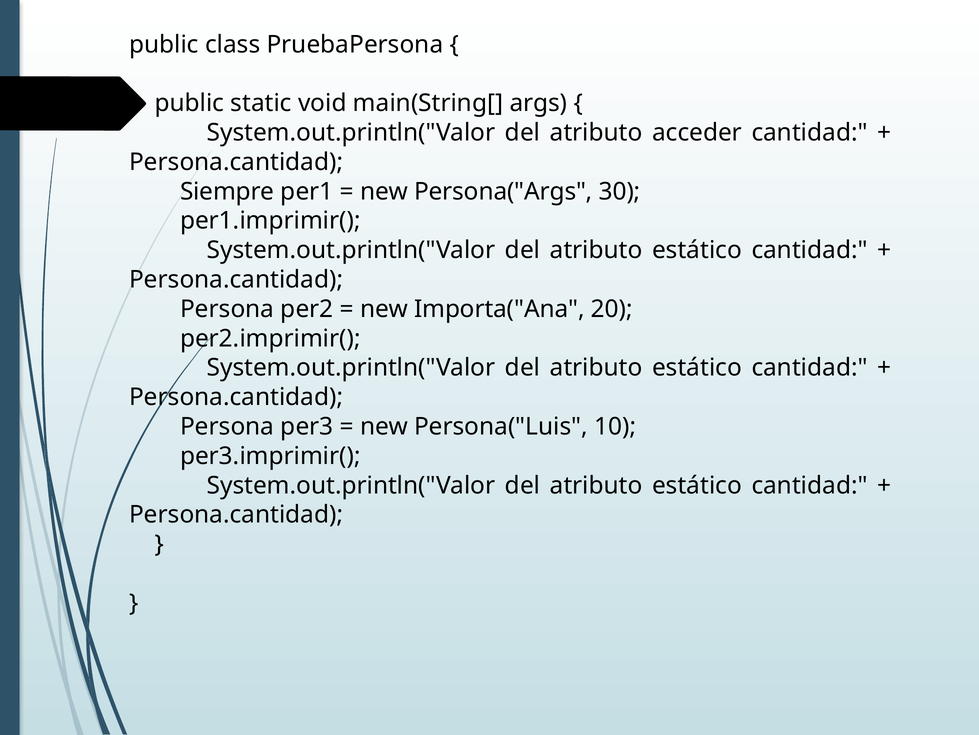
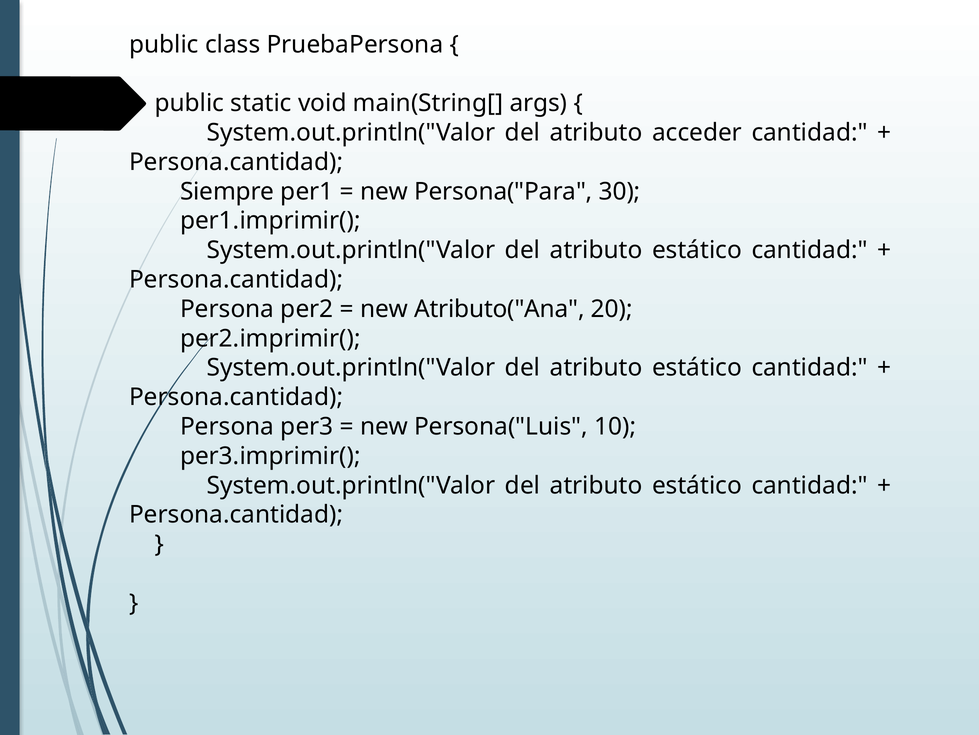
Persona("Args: Persona("Args -> Persona("Para
Importa("Ana: Importa("Ana -> Atributo("Ana
